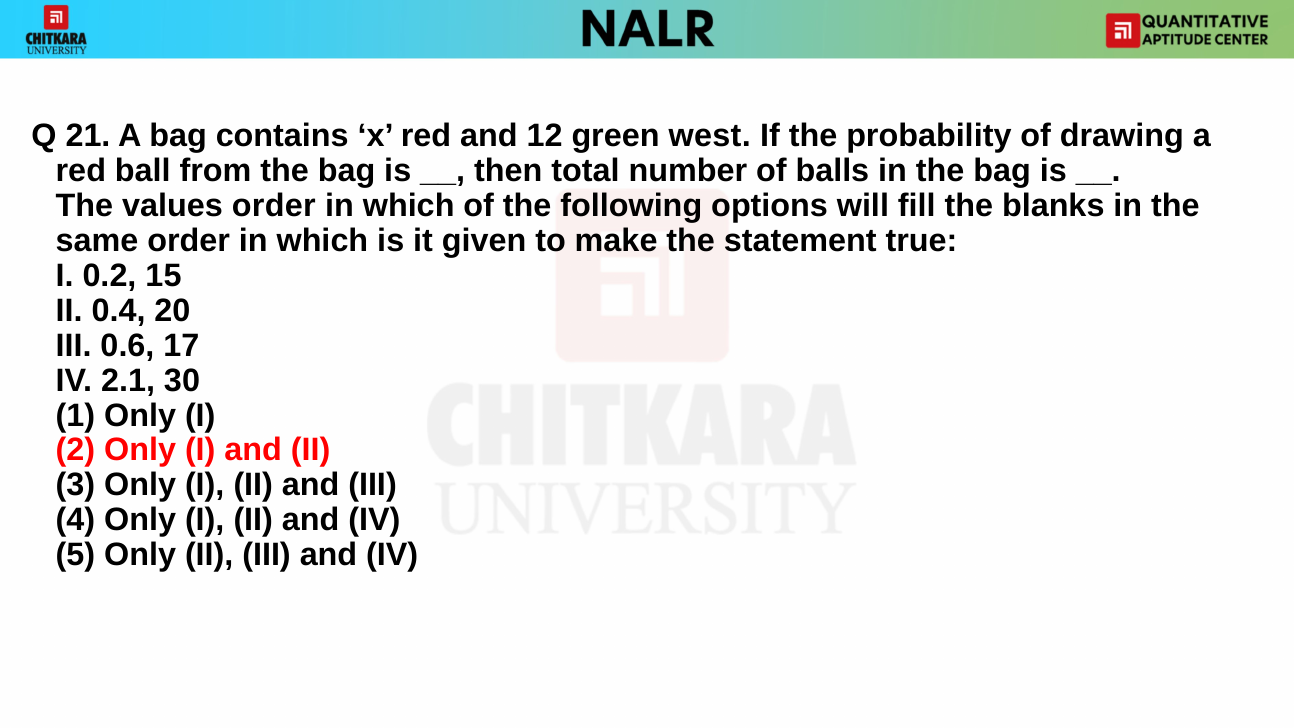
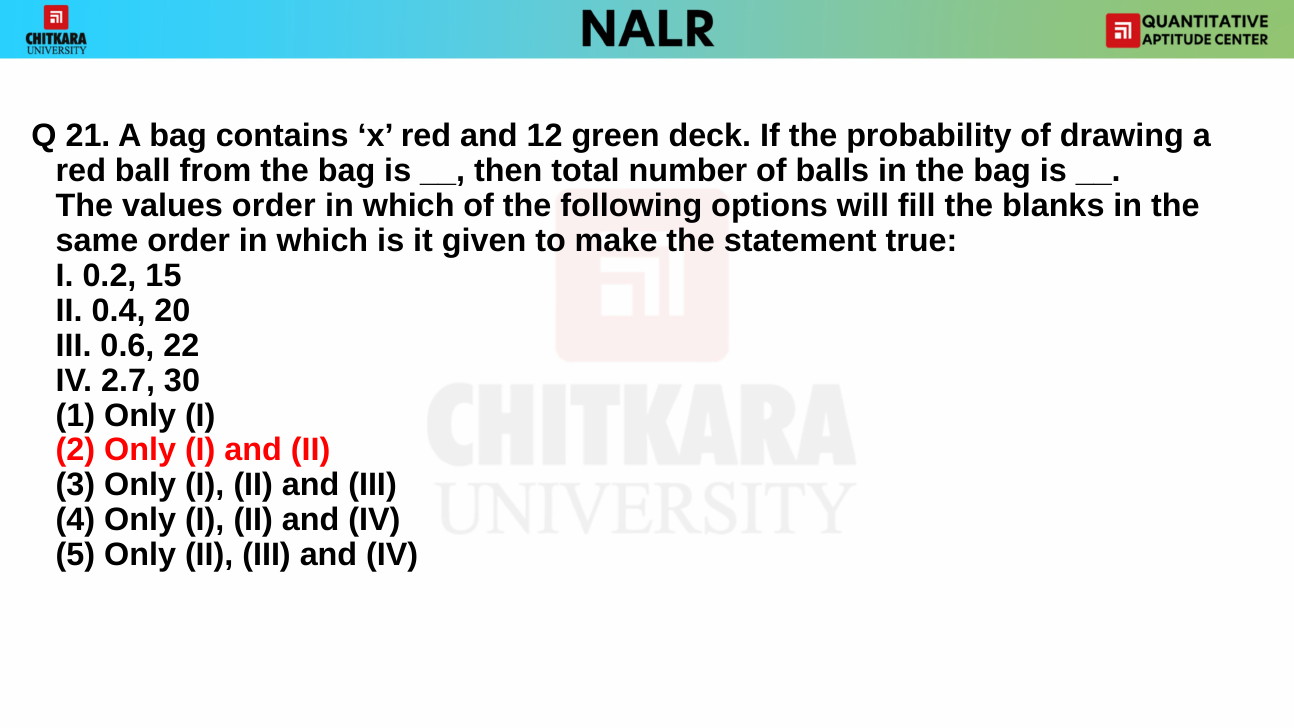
west: west -> deck
17: 17 -> 22
2.1: 2.1 -> 2.7
